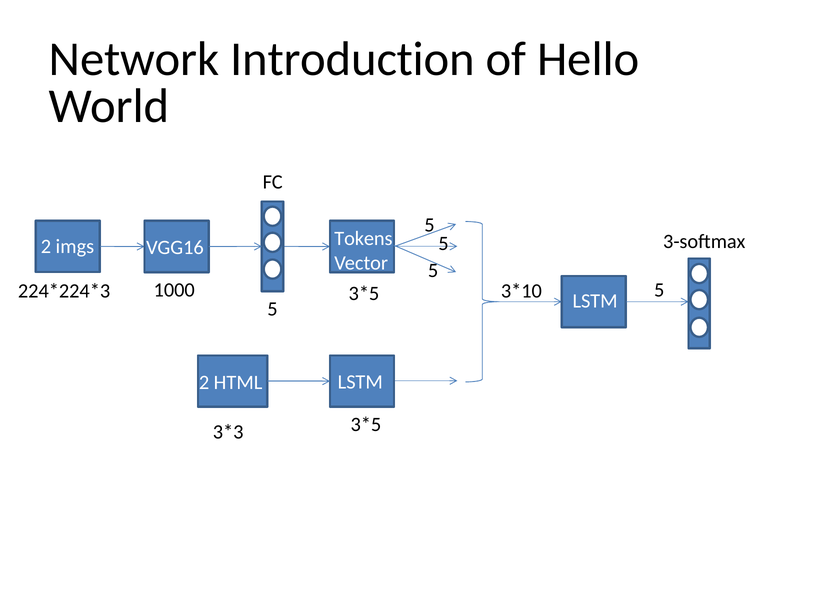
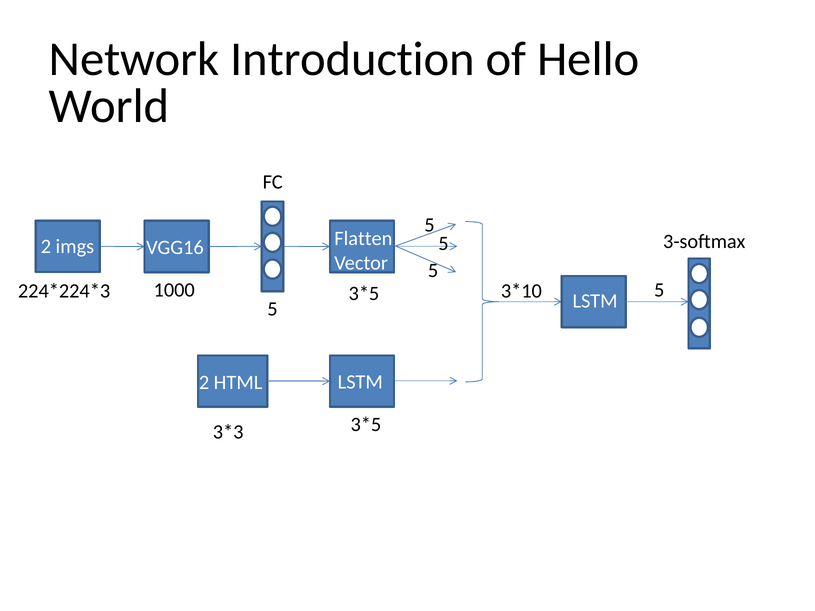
Tokens: Tokens -> Flatten
